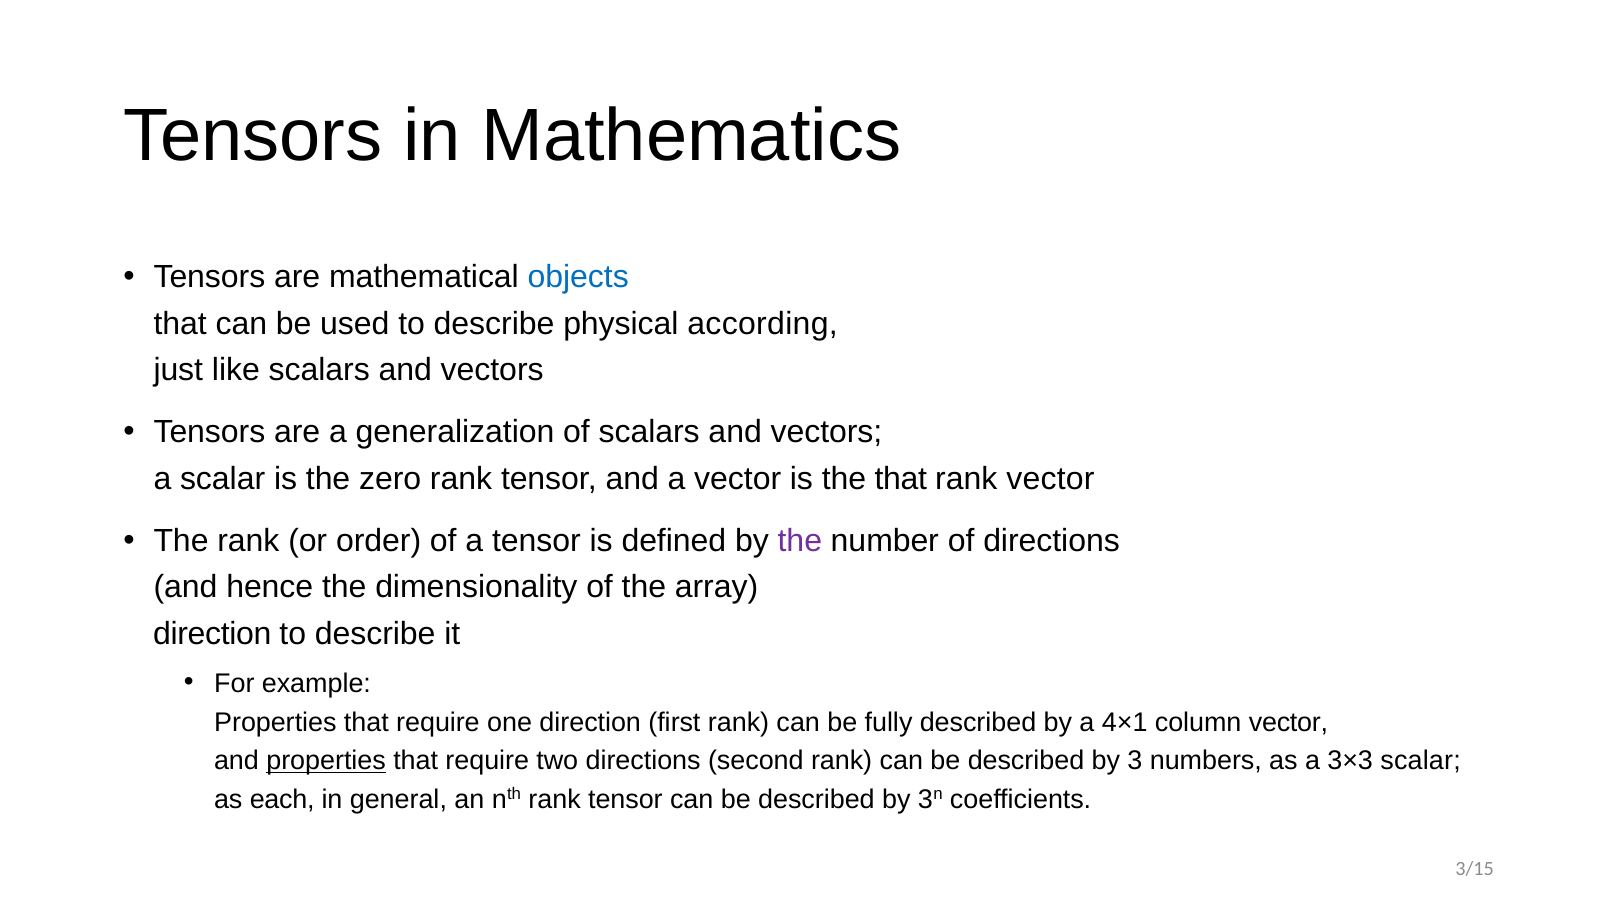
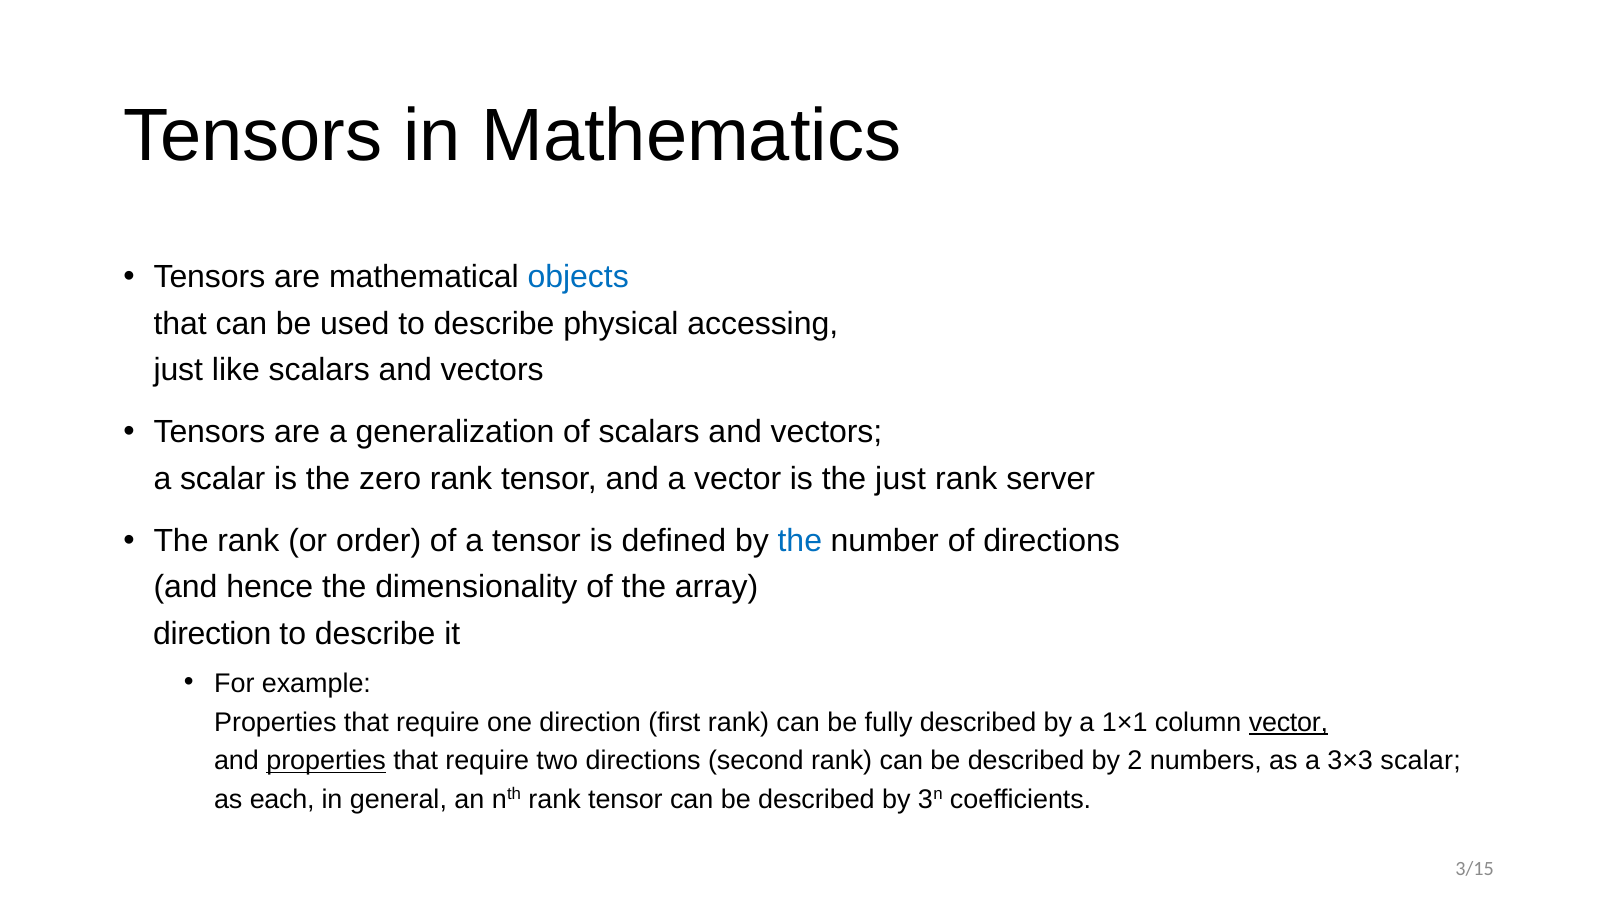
according: according -> accessing
the that: that -> just
rank vector: vector -> server
the at (800, 541) colour: purple -> blue
4×1: 4×1 -> 1×1
vector at (1288, 722) underline: none -> present
3: 3 -> 2
